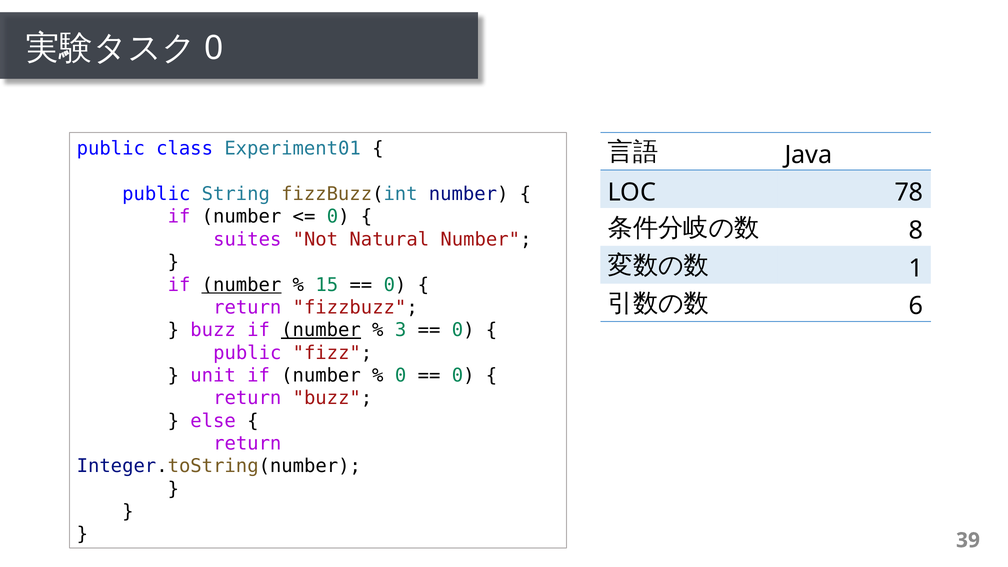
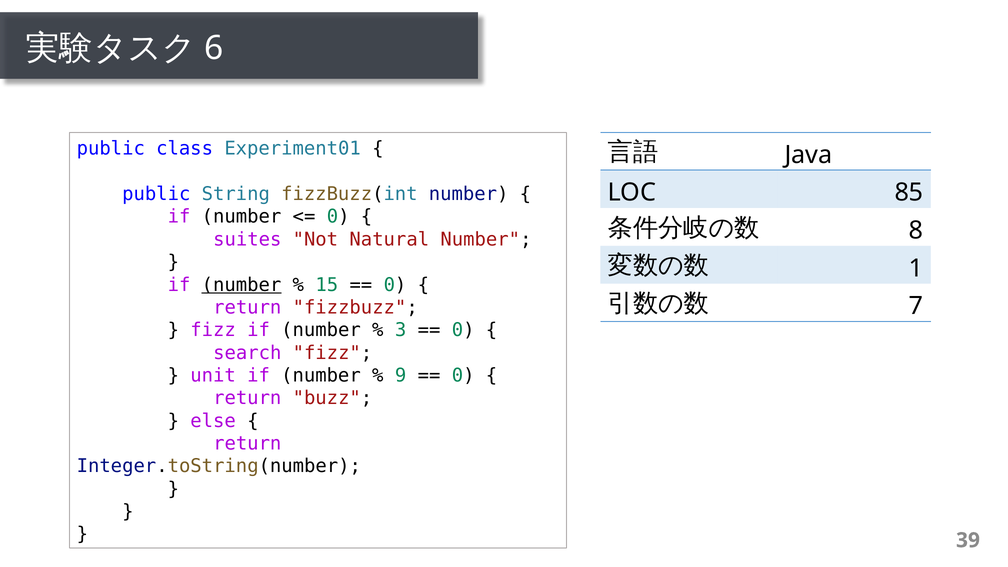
0 at (214, 48): 0 -> 6
78: 78 -> 85
6: 6 -> 7
buzz at (213, 330): buzz -> fizz
number at (321, 330) underline: present -> none
public at (247, 353): public -> search
0 at (401, 375): 0 -> 9
